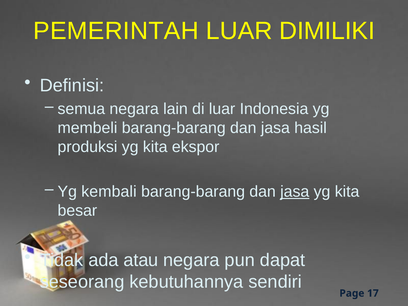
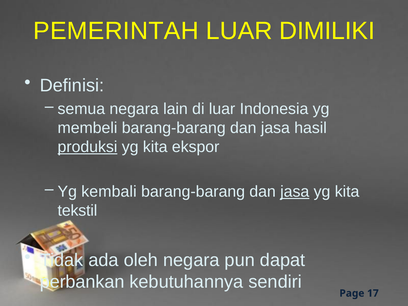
produksi underline: none -> present
besar: besar -> tekstil
atau: atau -> oleh
seseorang: seseorang -> perbankan
